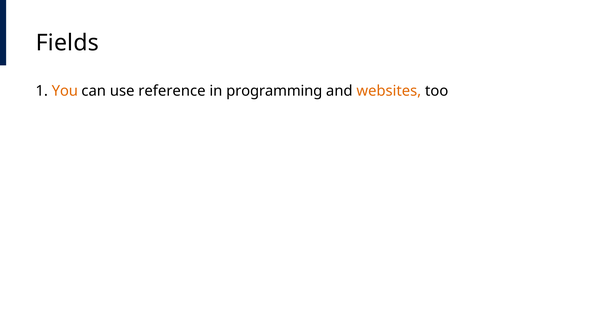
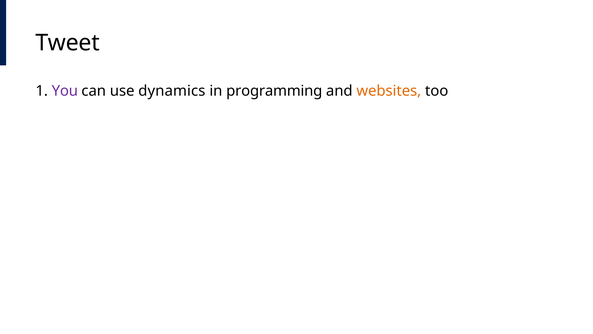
Fields: Fields -> Tweet
You colour: orange -> purple
reference: reference -> dynamics
